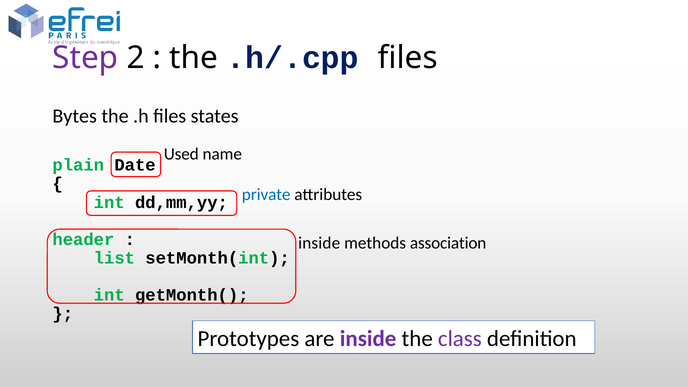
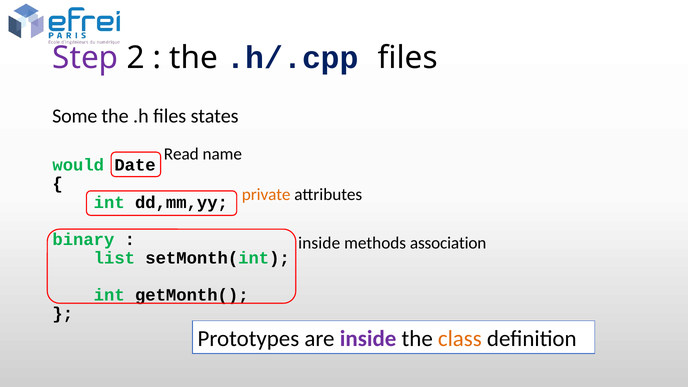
Bytes: Bytes -> Some
Used: Used -> Read
plain: plain -> would
private colour: blue -> orange
header: header -> binary
class colour: purple -> orange
